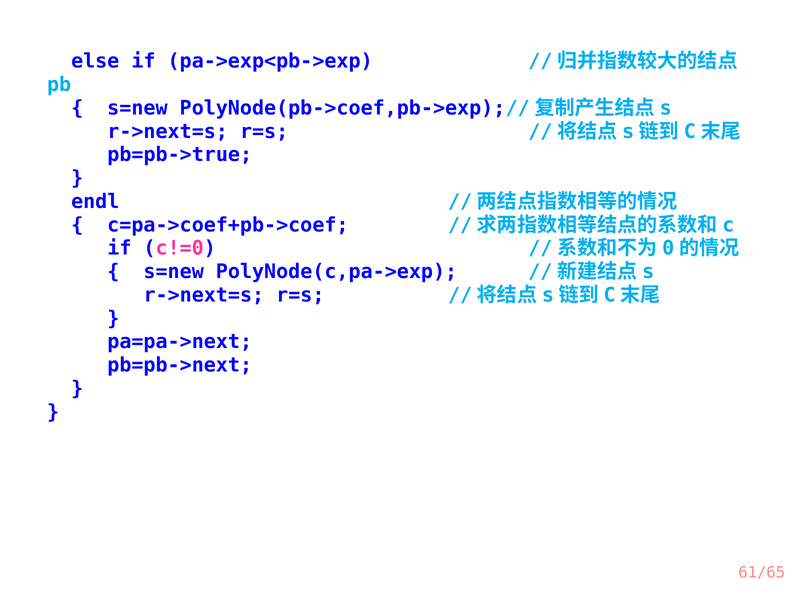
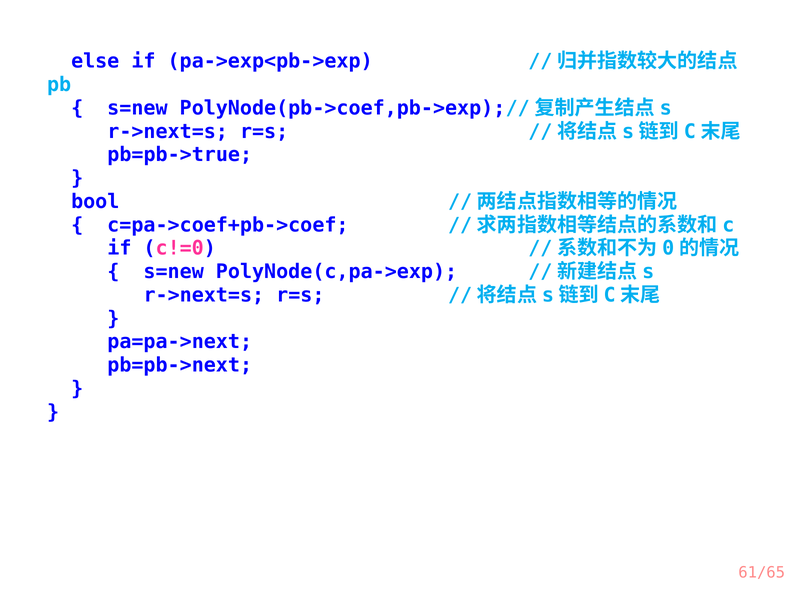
endl: endl -> bool
